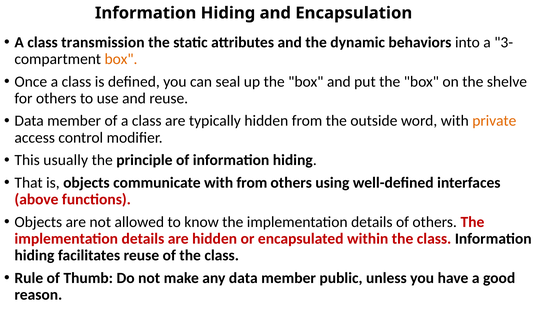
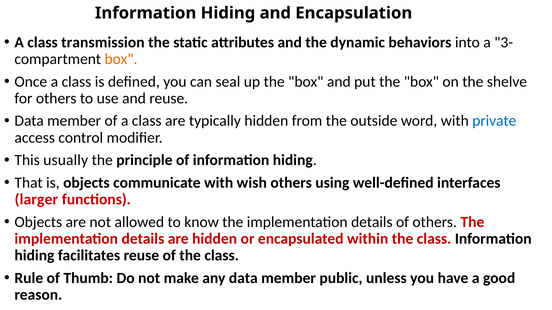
private colour: orange -> blue
with from: from -> wish
above: above -> larger
